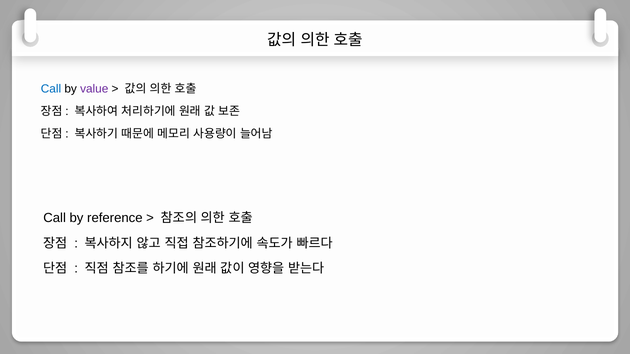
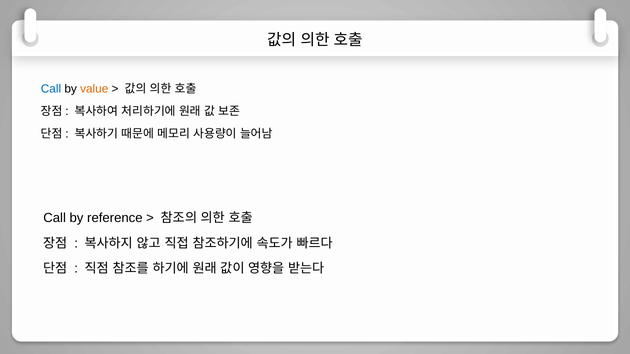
value colour: purple -> orange
